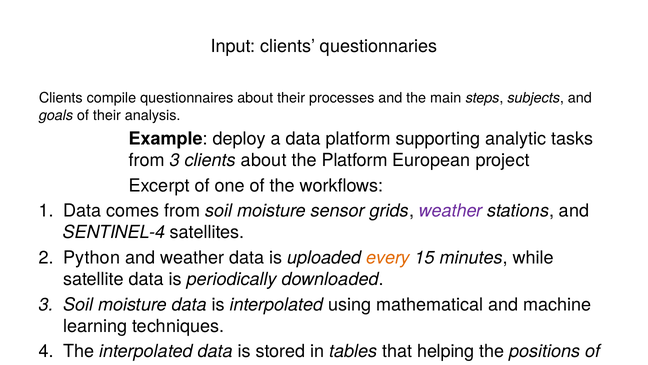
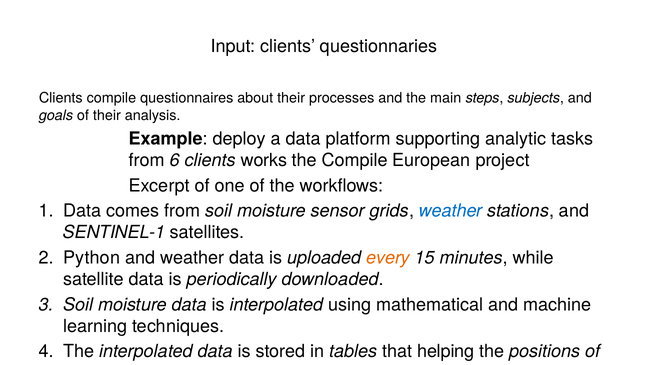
from 3: 3 -> 6
clients about: about -> works
the Platform: Platform -> Compile
weather at (451, 211) colour: purple -> blue
SENTINEL-4: SENTINEL-4 -> SENTINEL-1
